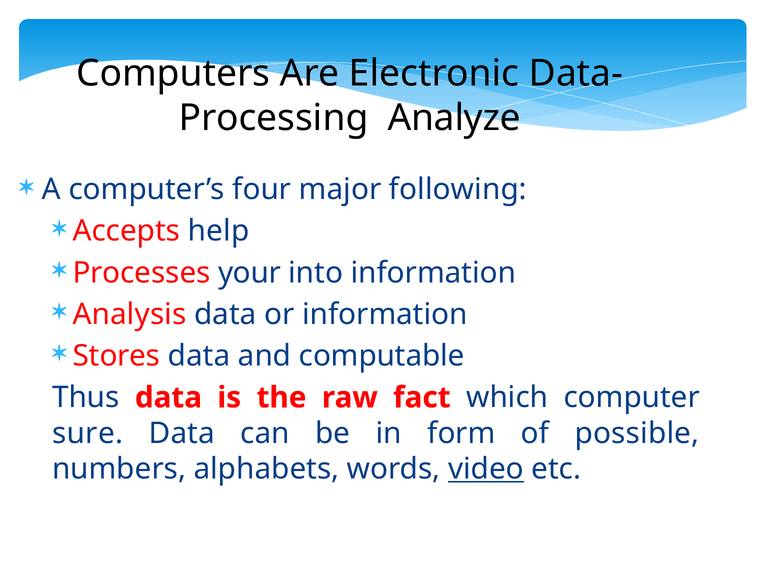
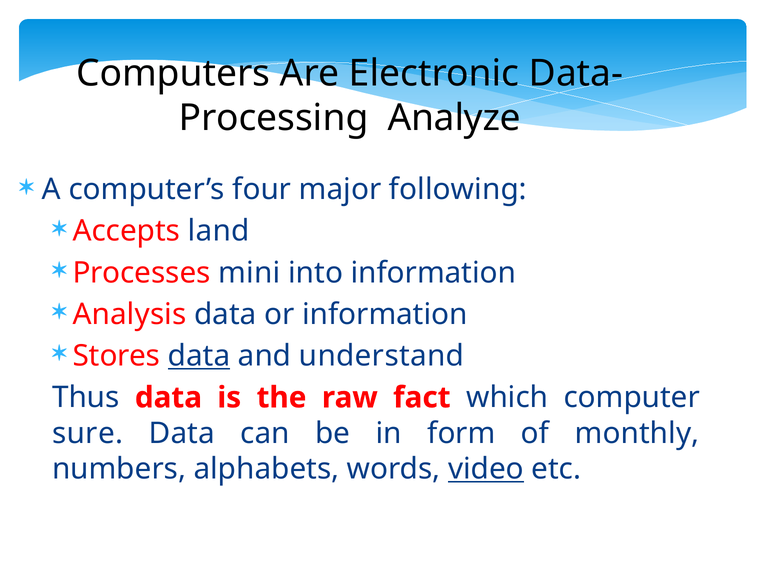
help: help -> land
your: your -> mini
data at (199, 356) underline: none -> present
computable: computable -> understand
possible: possible -> monthly
